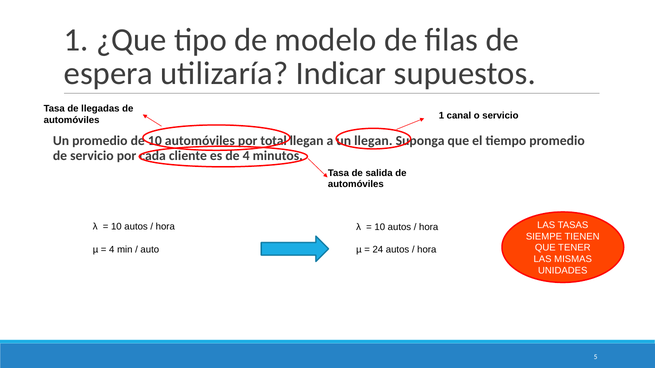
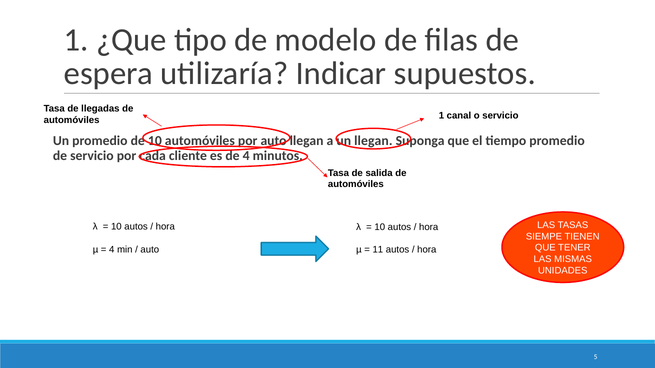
por total: total -> auto
24: 24 -> 11
